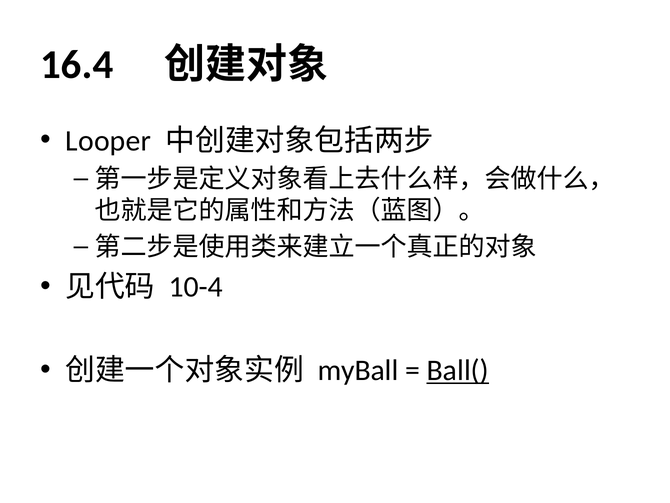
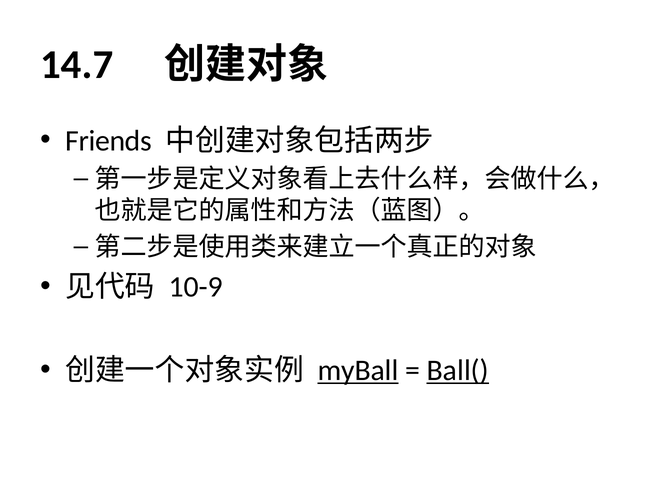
16.4: 16.4 -> 14.7
Looper: Looper -> Friends
10-4: 10-4 -> 10-9
myBall underline: none -> present
